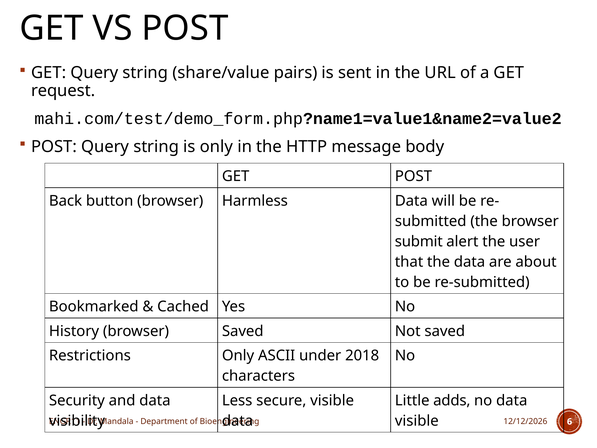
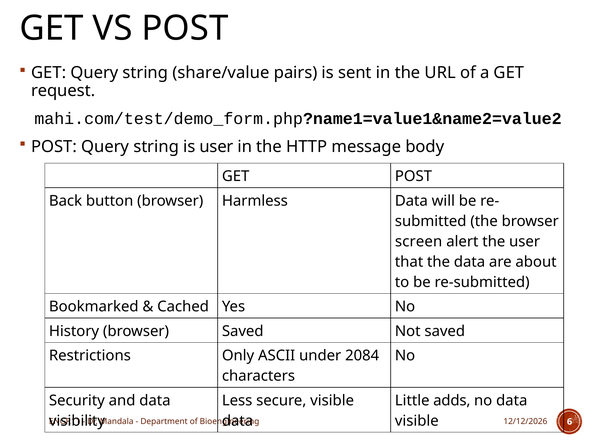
is only: only -> user
submit: submit -> screen
2018: 2018 -> 2084
